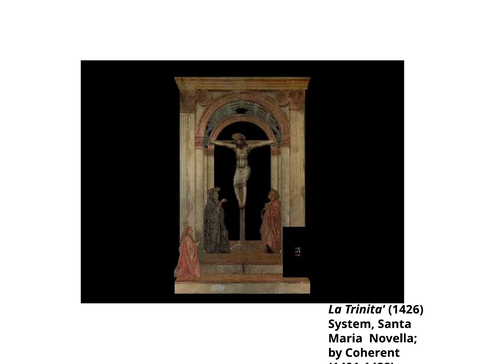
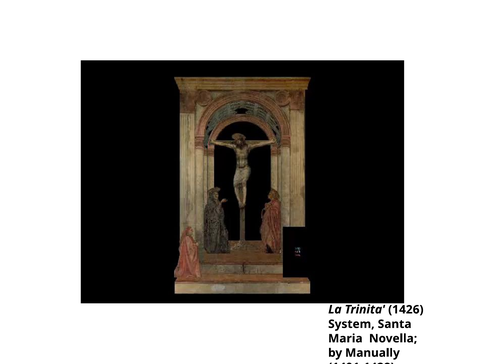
Coherent: Coherent -> Manually
